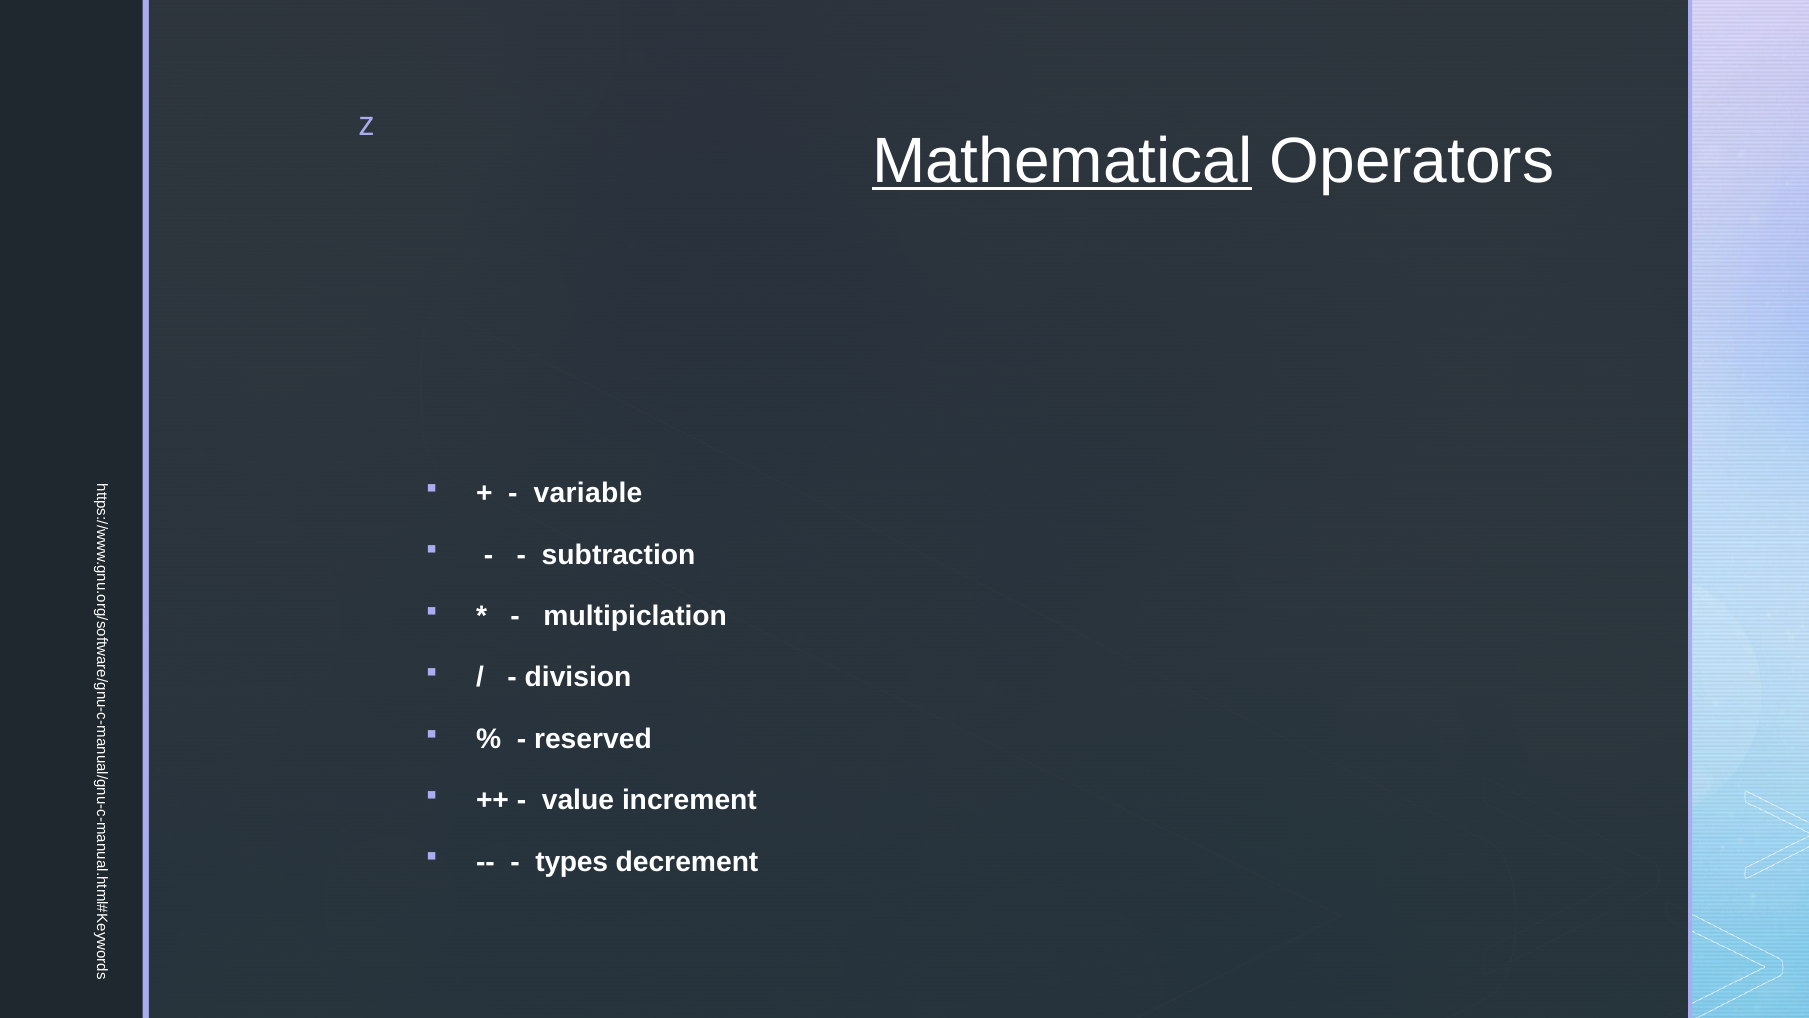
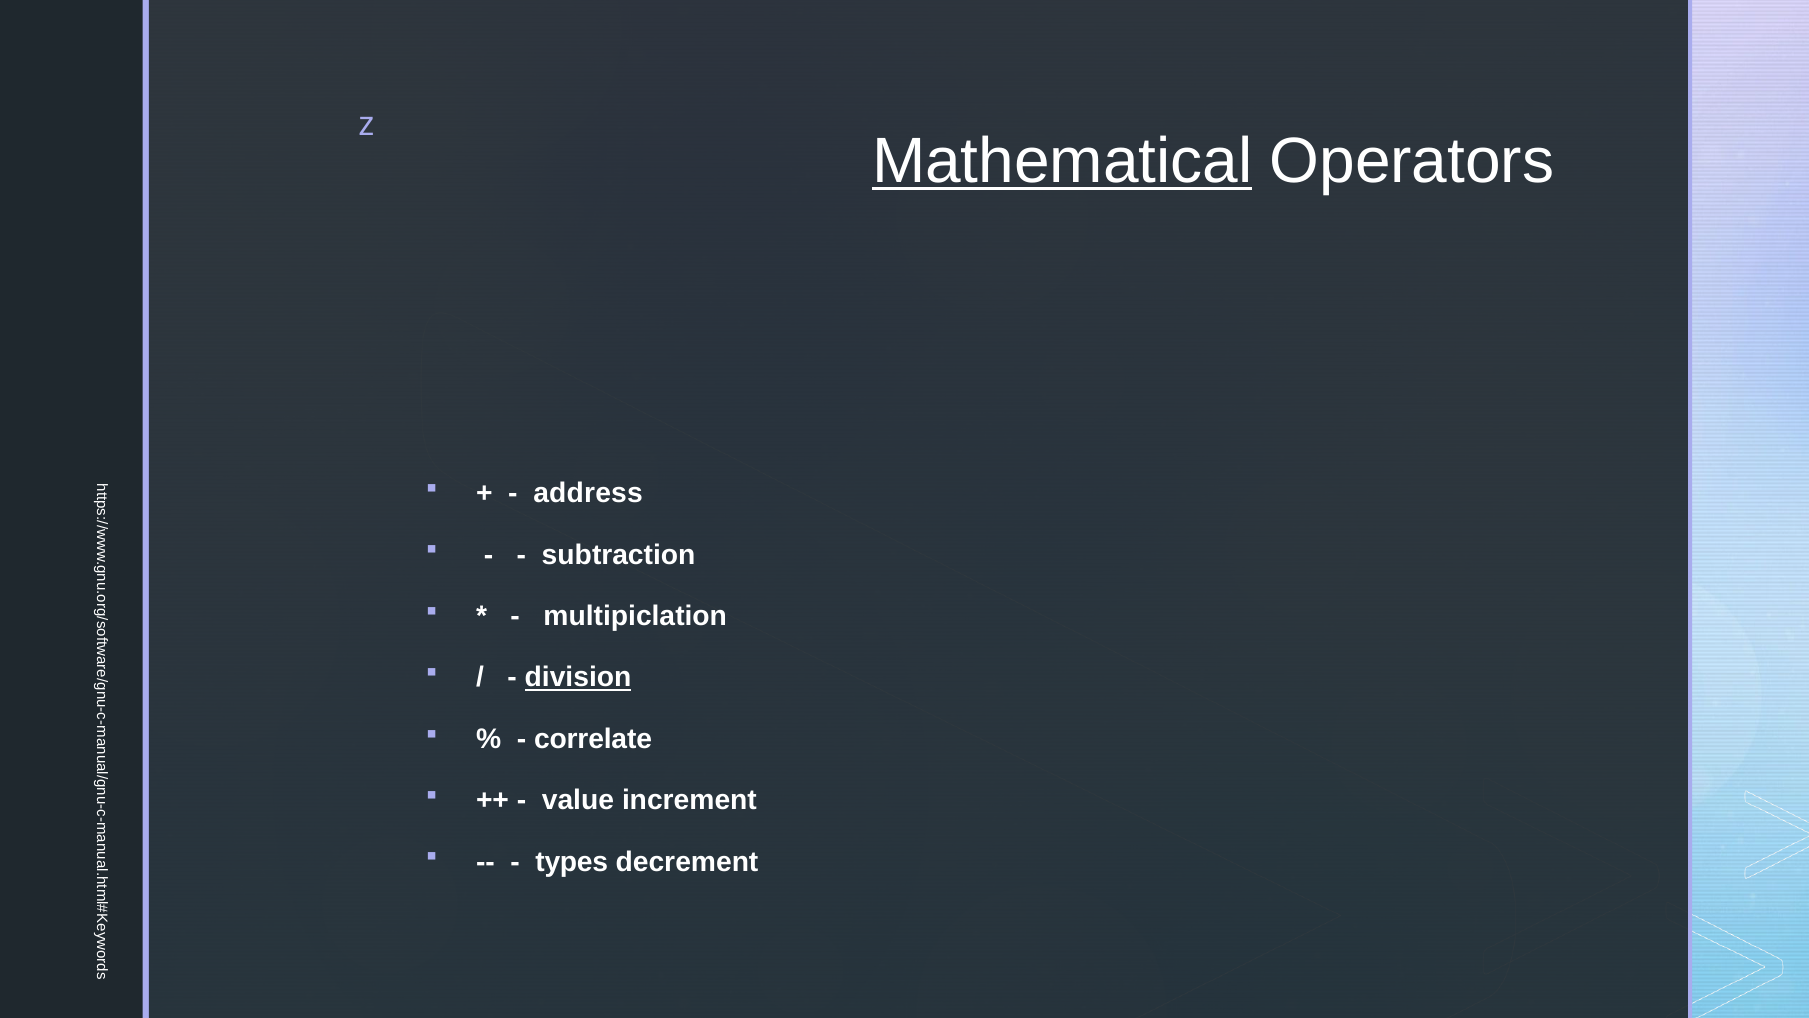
variable: variable -> address
division underline: none -> present
reserved: reserved -> correlate
